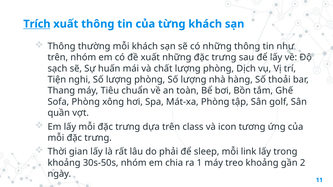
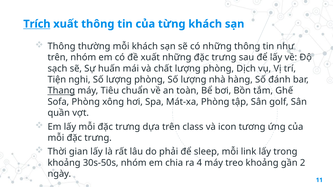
thoải: thoải -> đánh
Thang underline: none -> present
1: 1 -> 4
